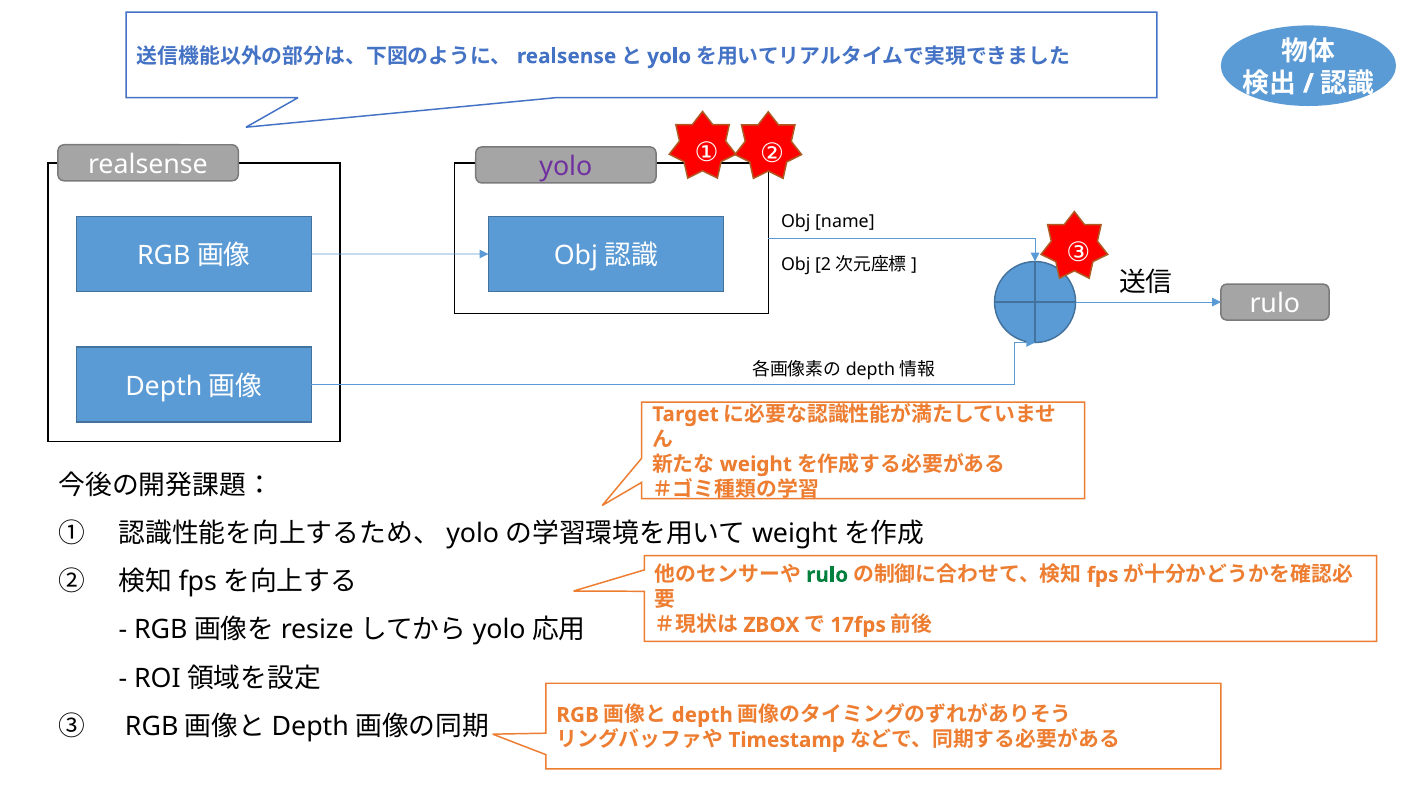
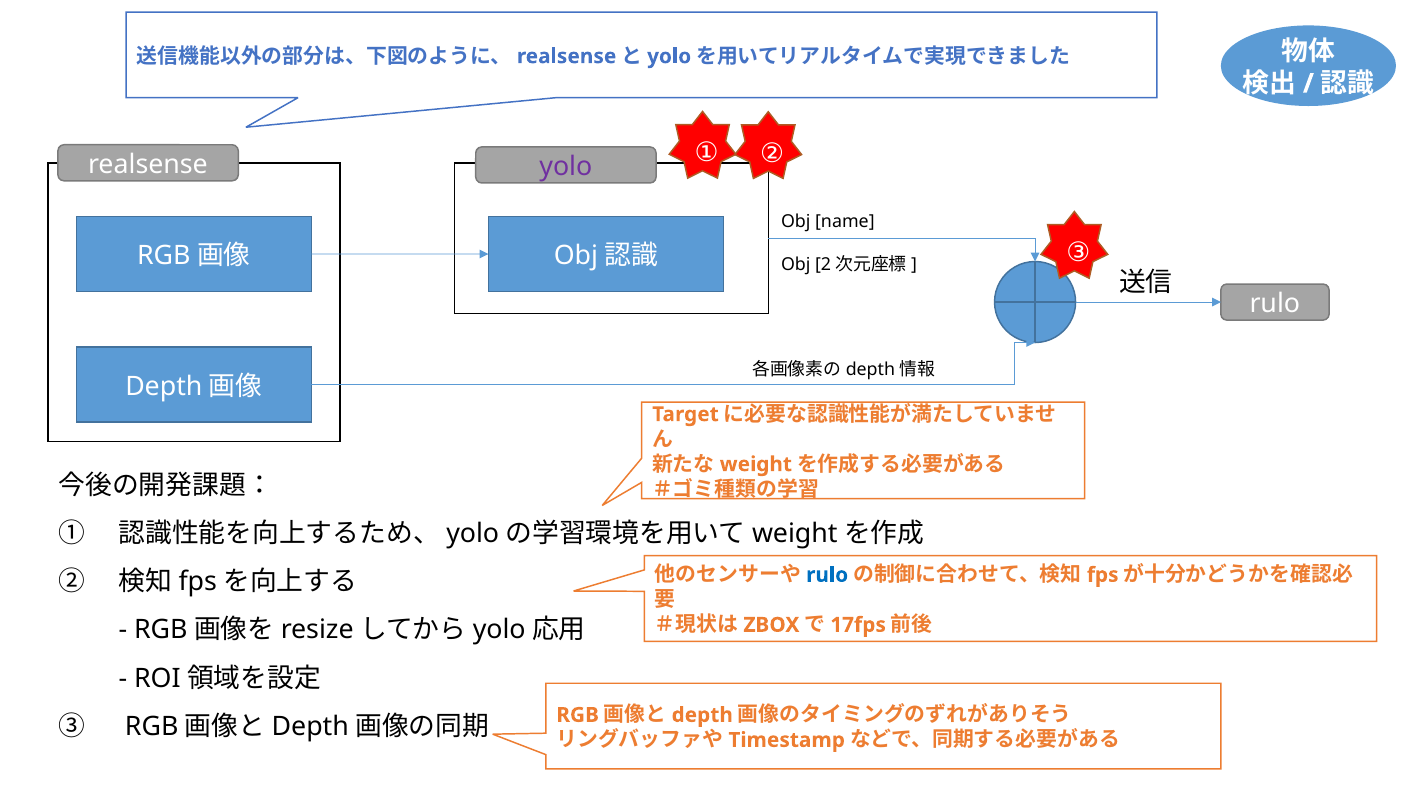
rulo at (827, 575) colour: green -> blue
